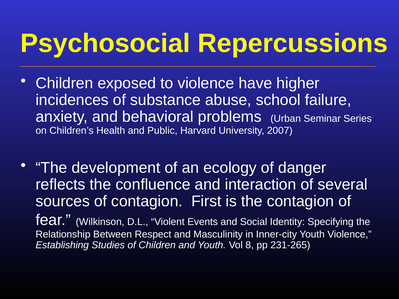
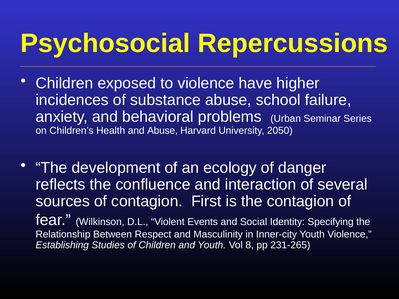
and Public: Public -> Abuse
2007: 2007 -> 2050
